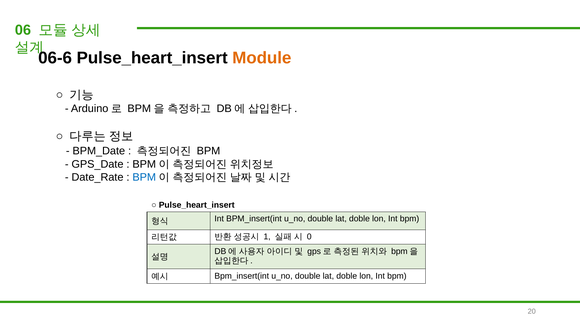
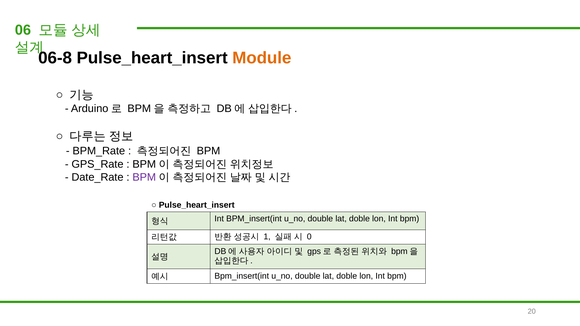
06-6: 06-6 -> 06-8
BPM_Date: BPM_Date -> BPM_Rate
GPS_Date: GPS_Date -> GPS_Rate
BPM at (144, 177) colour: blue -> purple
